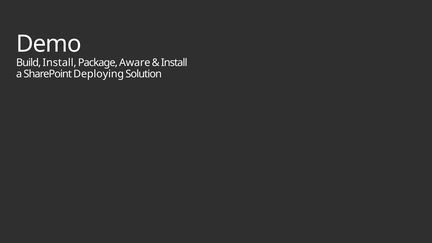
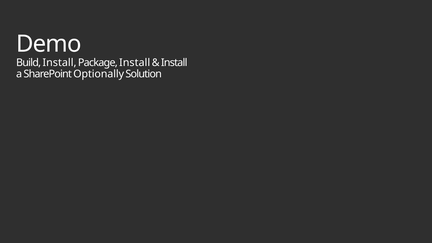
Package Aware: Aware -> Install
Deploying: Deploying -> Optionally
